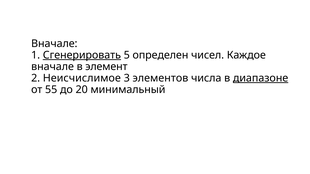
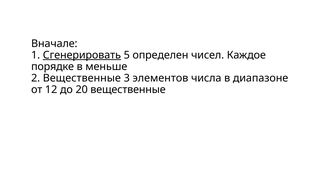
вначале at (53, 67): вначале -> порядке
элемент: элемент -> меньше
2 Неисчислимое: Неисчислимое -> Вещественные
диапазоне underline: present -> none
55: 55 -> 12
20 минимальный: минимальный -> вещественные
